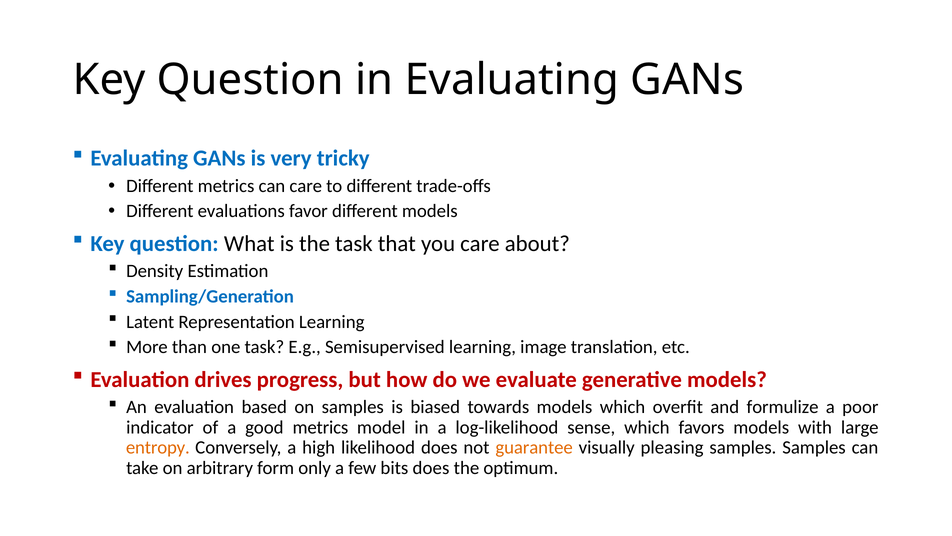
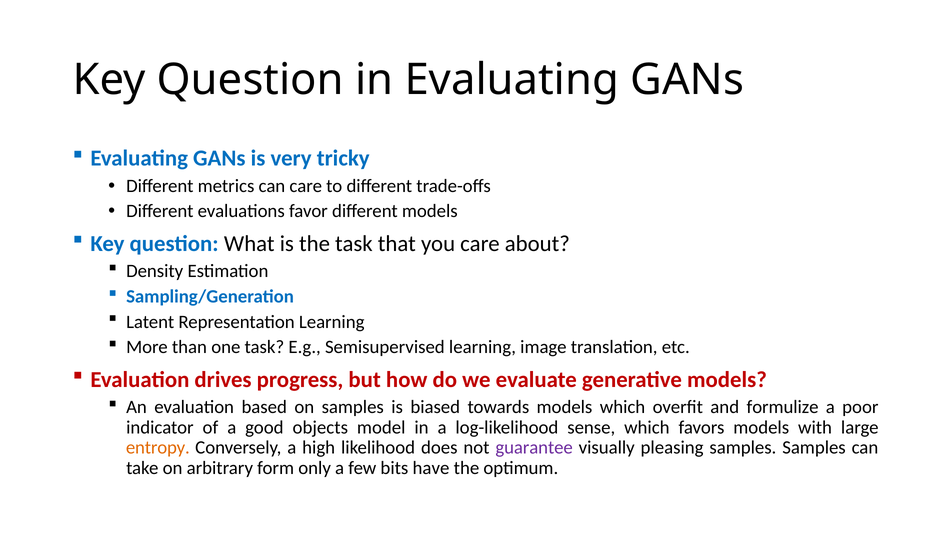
good metrics: metrics -> objects
guarantee colour: orange -> purple
bits does: does -> have
